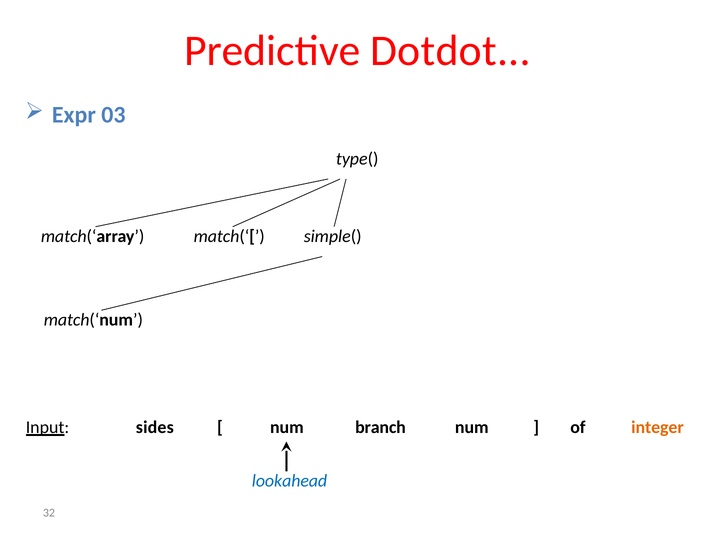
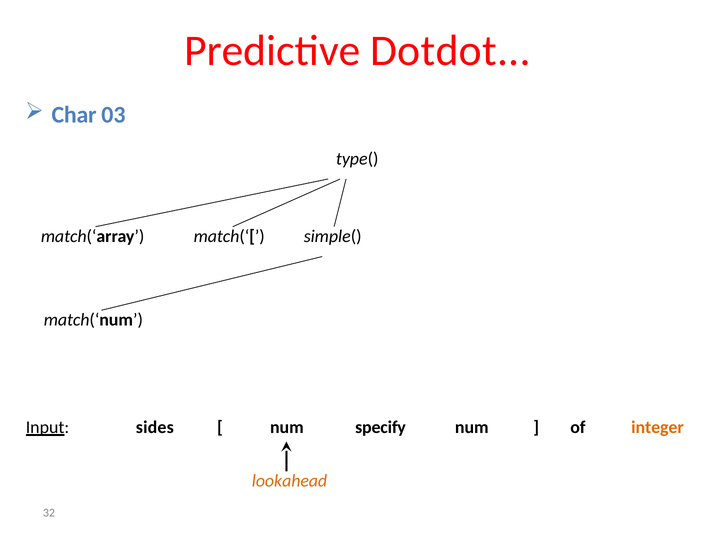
Expr: Expr -> Char
branch: branch -> specify
lookahead colour: blue -> orange
